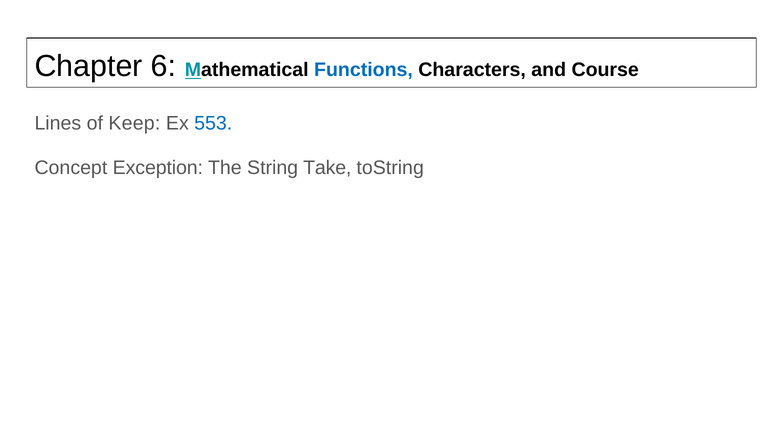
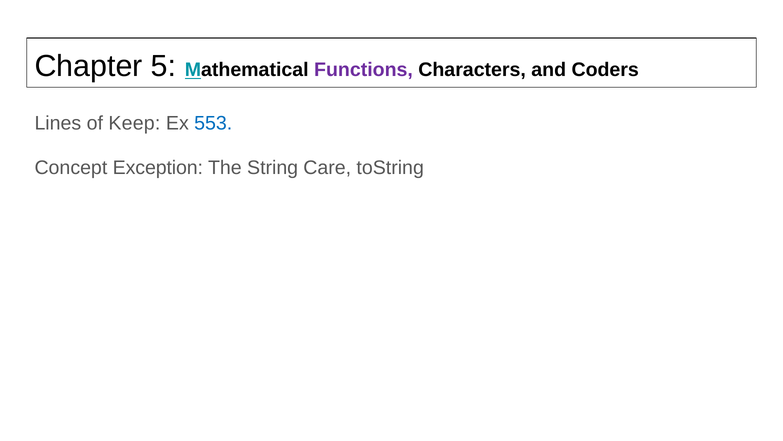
6: 6 -> 5
Functions colour: blue -> purple
Course: Course -> Coders
Take: Take -> Care
